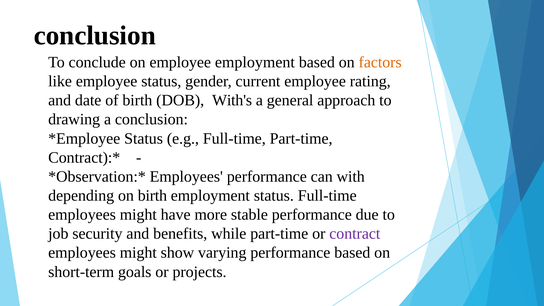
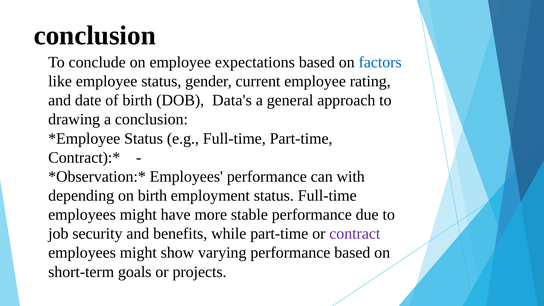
employee employment: employment -> expectations
factors colour: orange -> blue
With's: With's -> Data's
